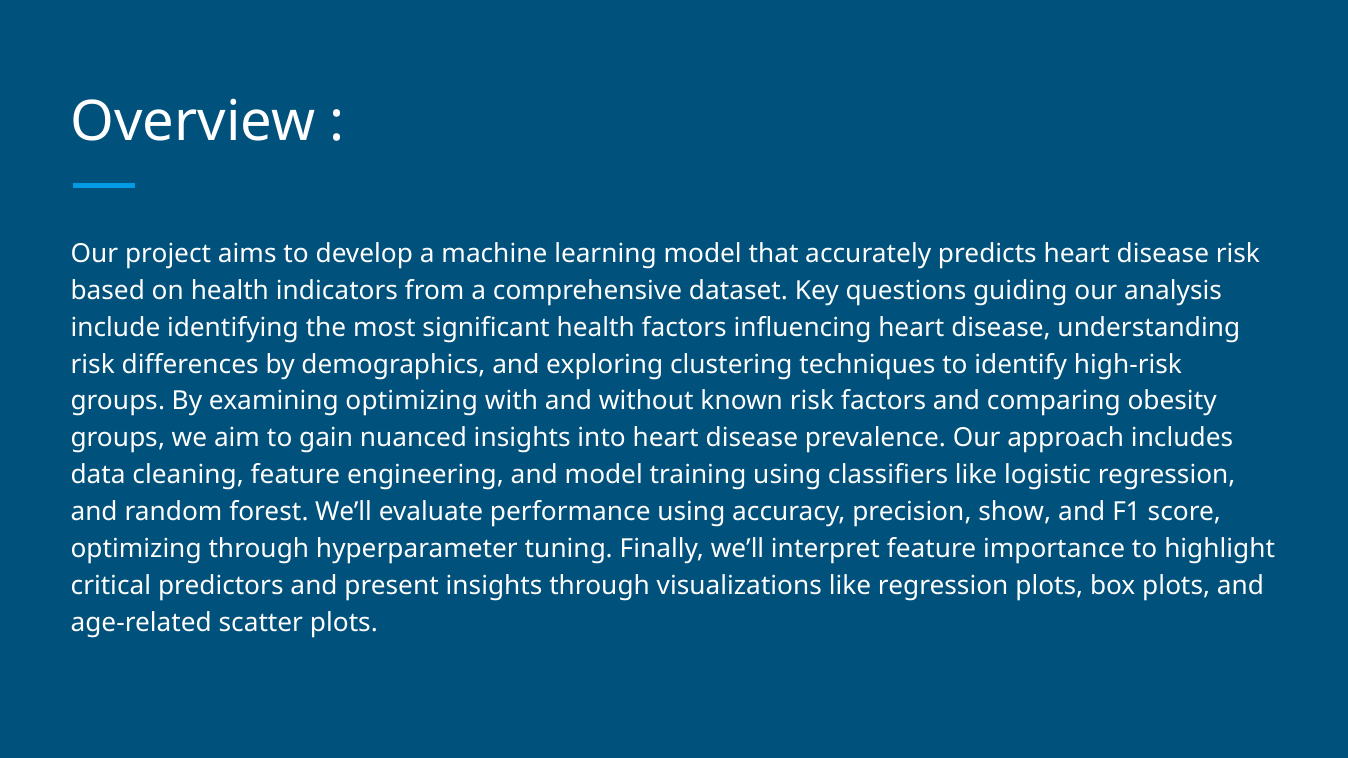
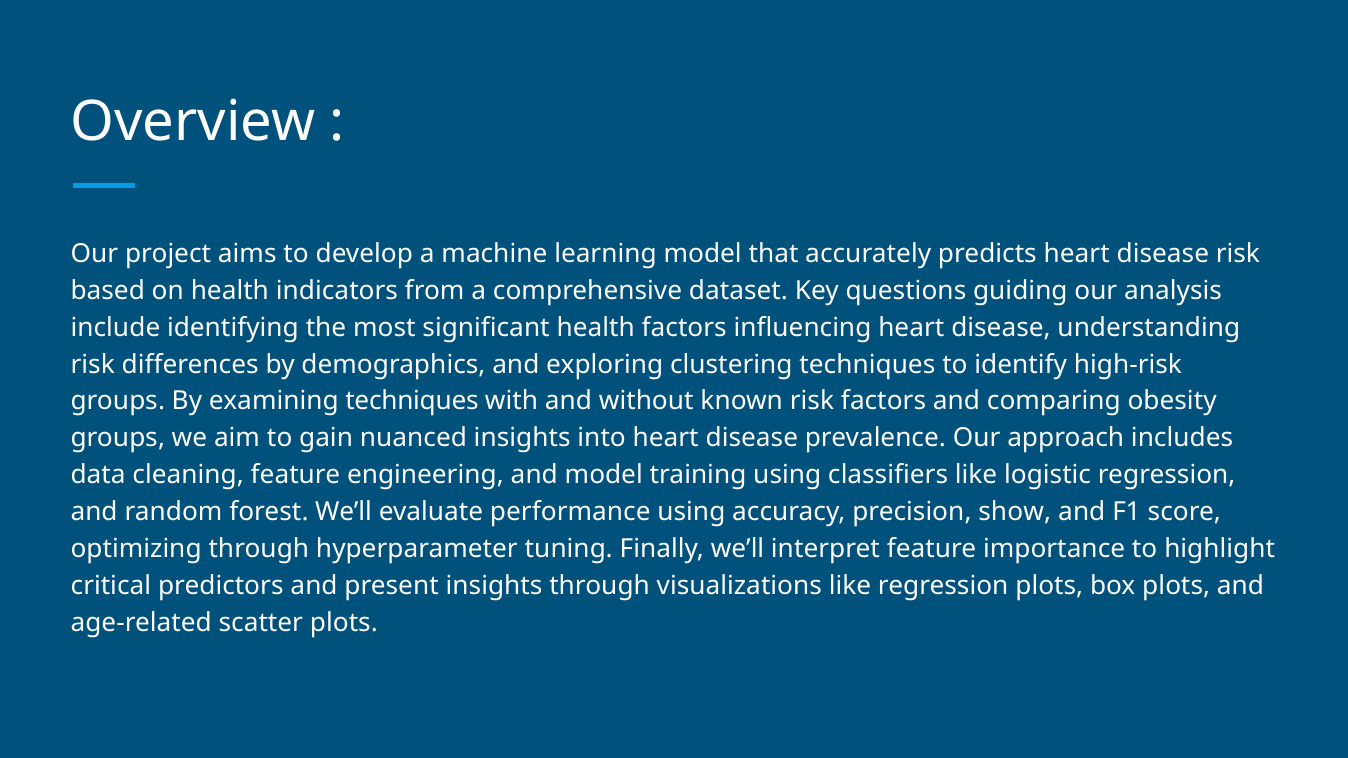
examining optimizing: optimizing -> techniques
